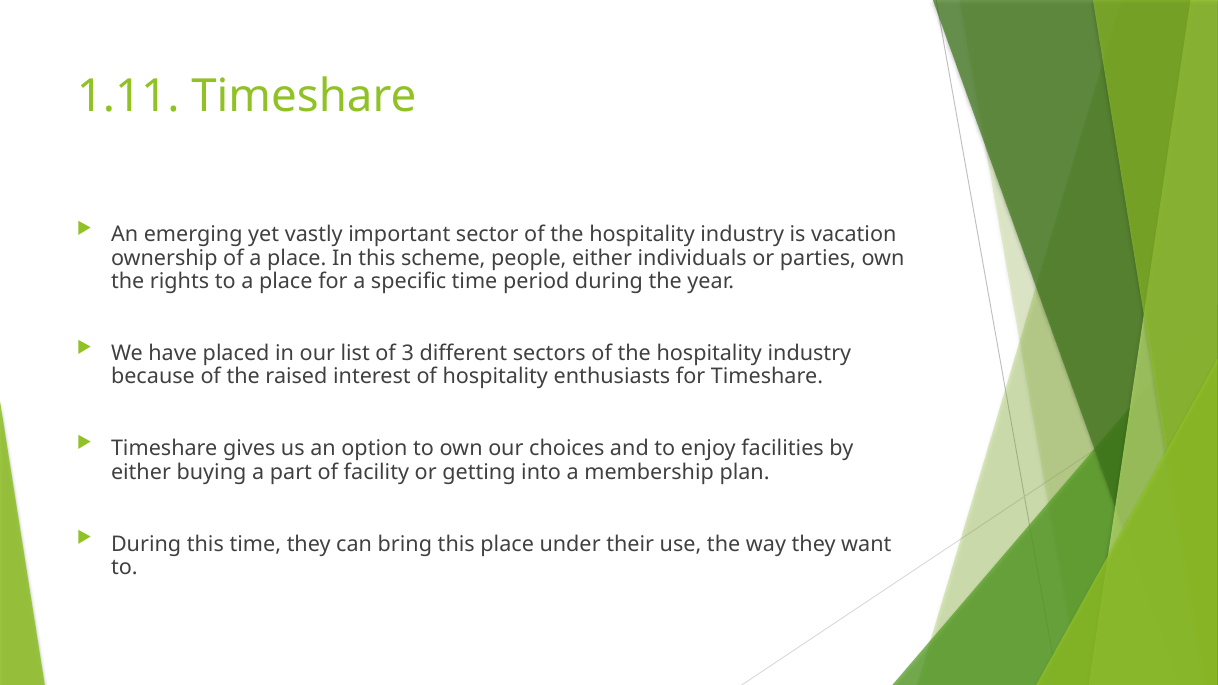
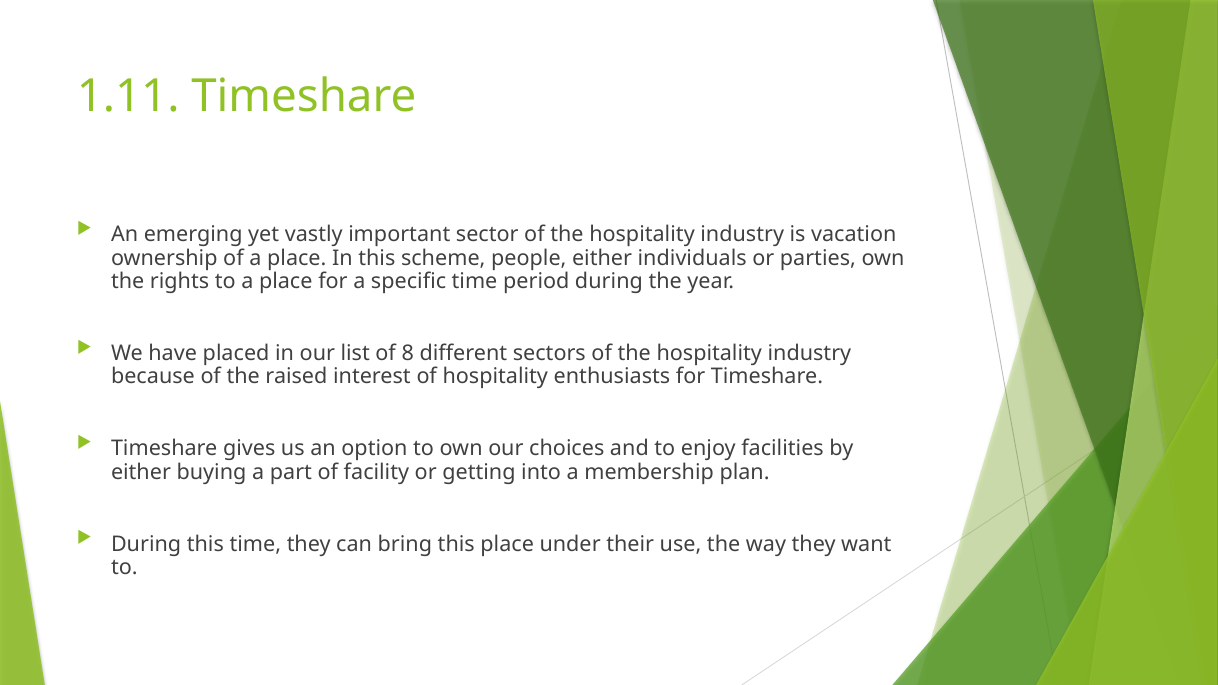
3: 3 -> 8
